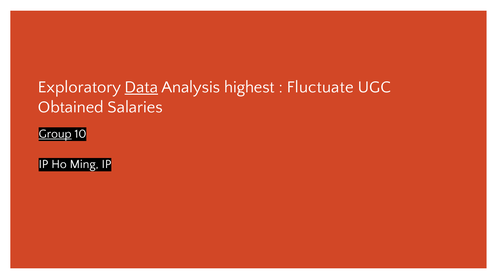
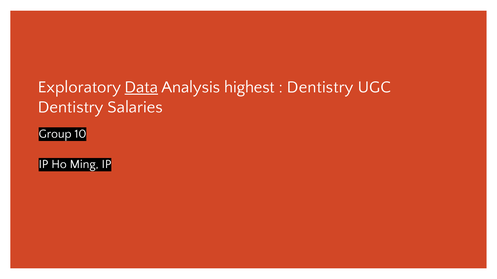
Fluctuate at (320, 87): Fluctuate -> Dentistry
Obtained at (71, 107): Obtained -> Dentistry
Group underline: present -> none
